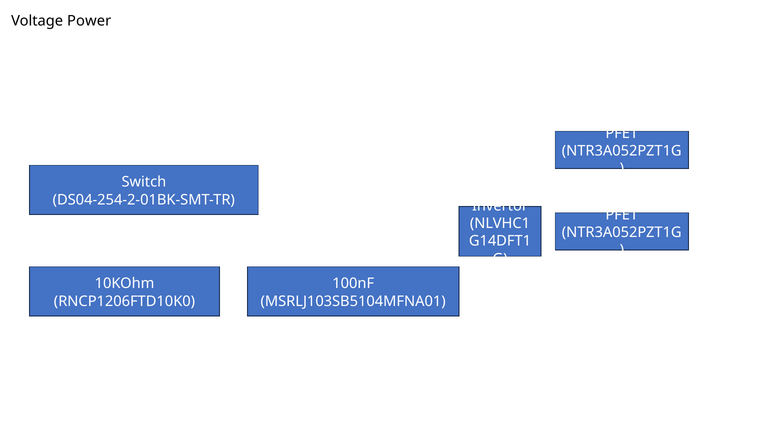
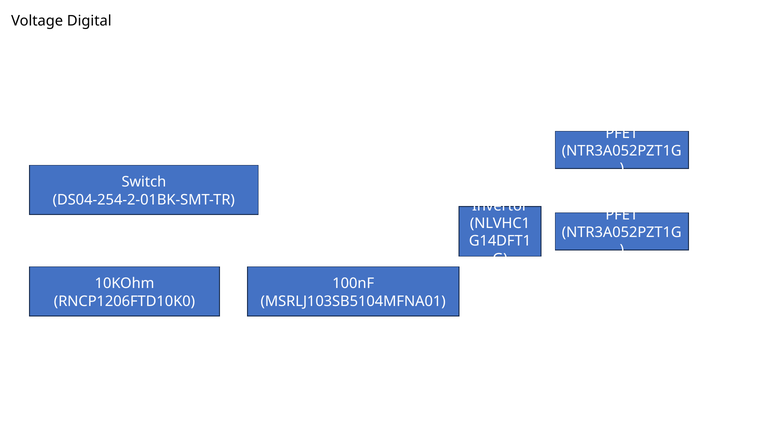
Power: Power -> Digital
